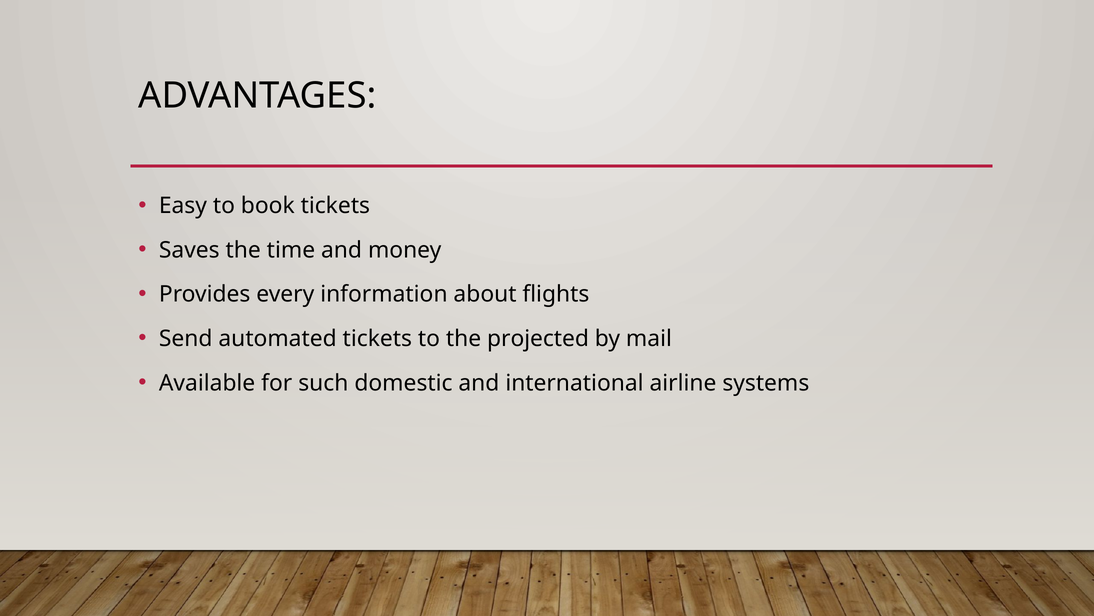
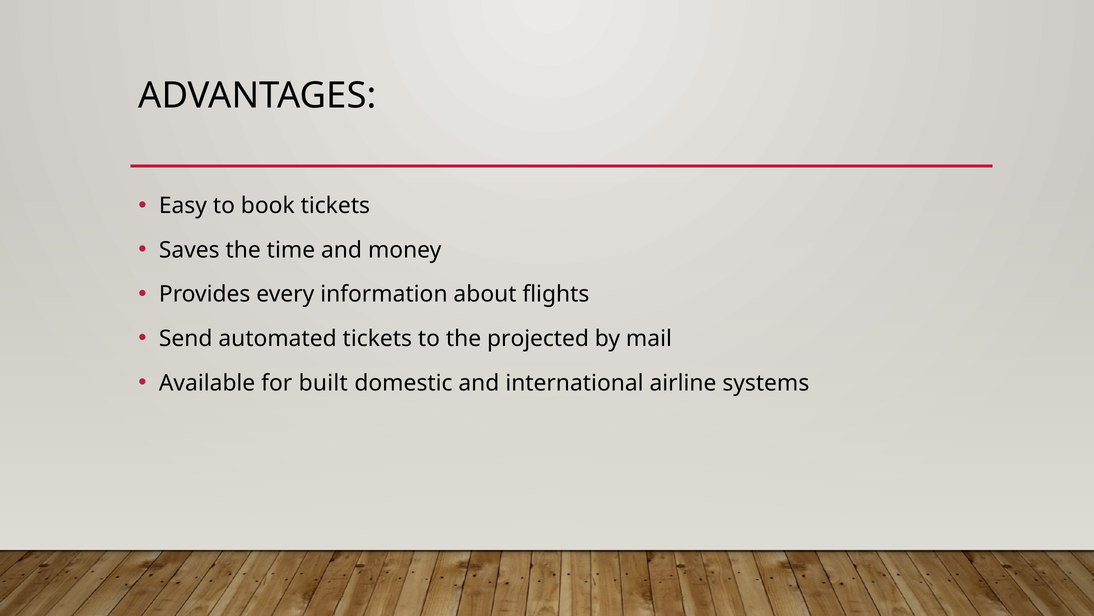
such: such -> built
